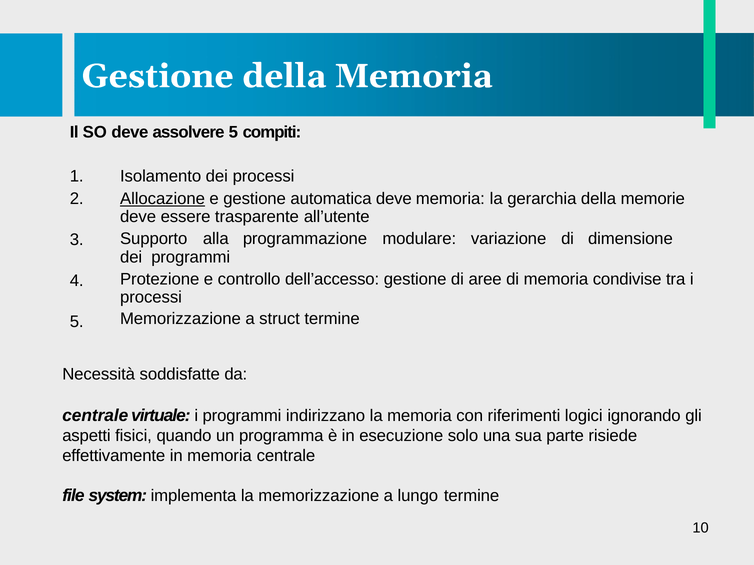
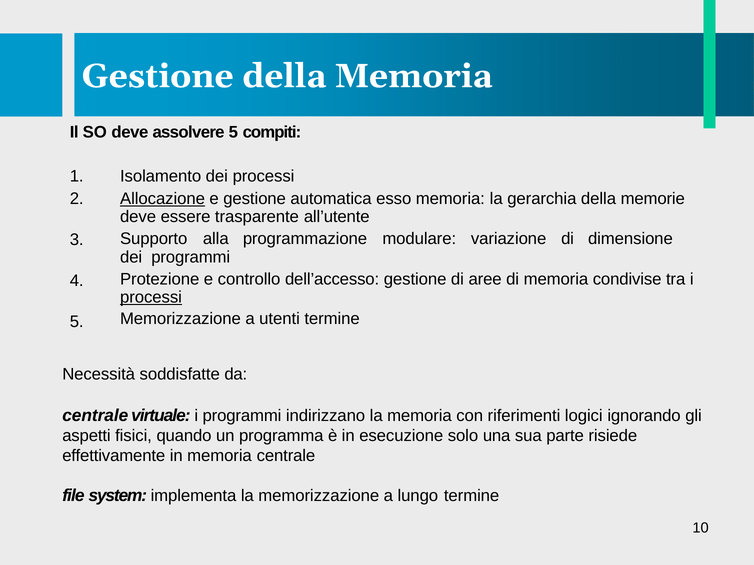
automatica deve: deve -> esso
processi at (151, 297) underline: none -> present
struct: struct -> utenti
